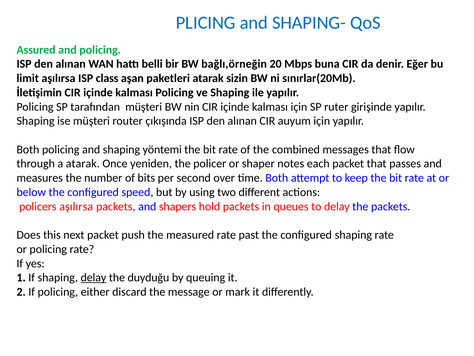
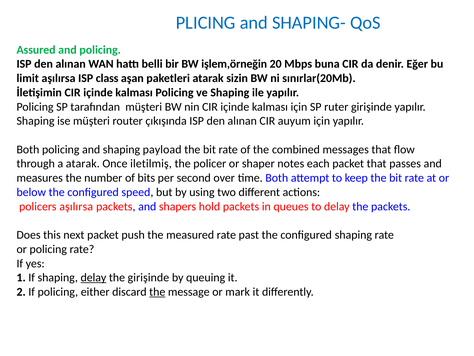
bağlı,örneğin: bağlı,örneğin -> işlem,örneğin
yöntemi: yöntemi -> payload
yeniden: yeniden -> iletilmiş
the duyduğu: duyduğu -> girişinde
the at (157, 291) underline: none -> present
